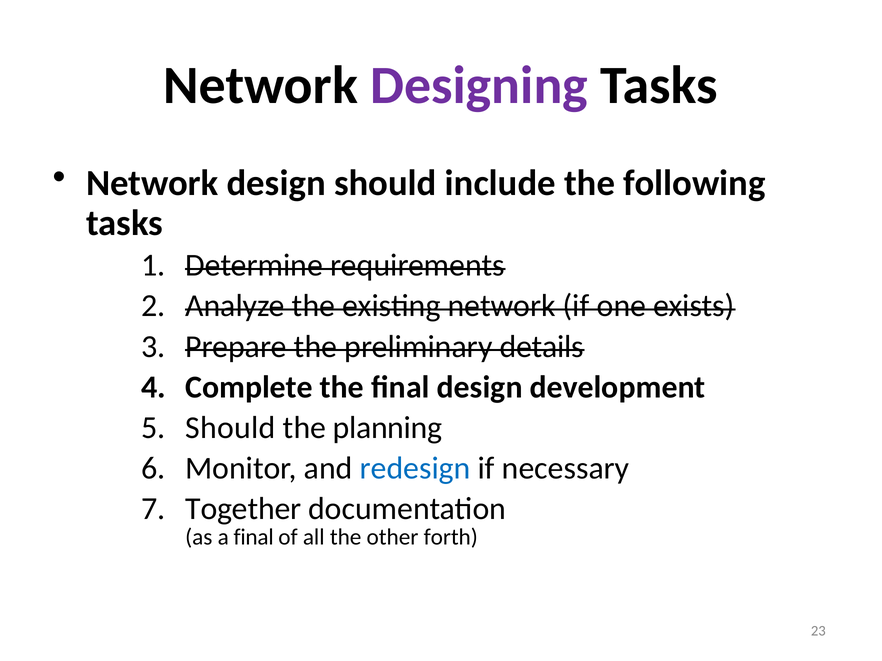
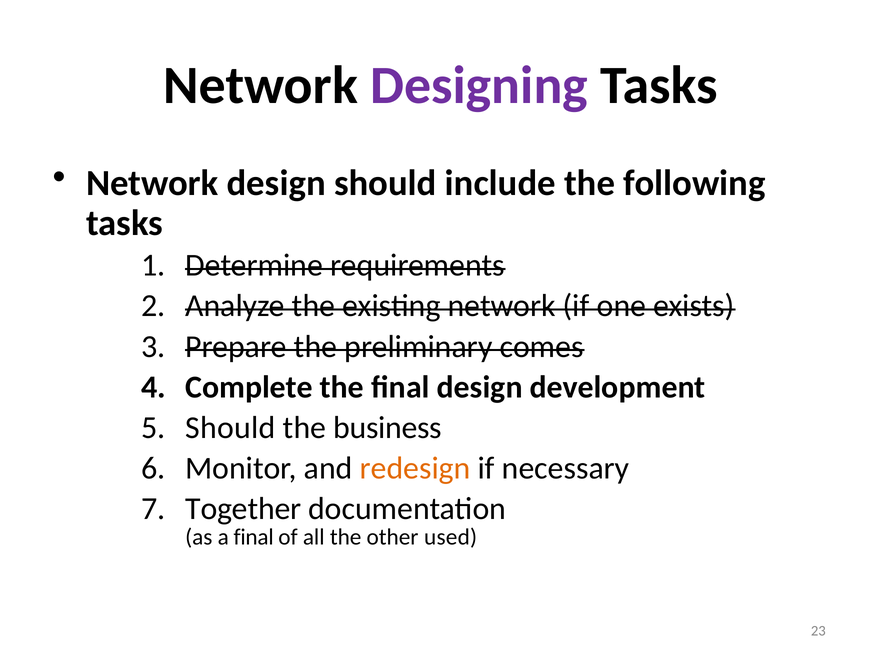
details: details -> comes
planning: planning -> business
redesign colour: blue -> orange
forth: forth -> used
